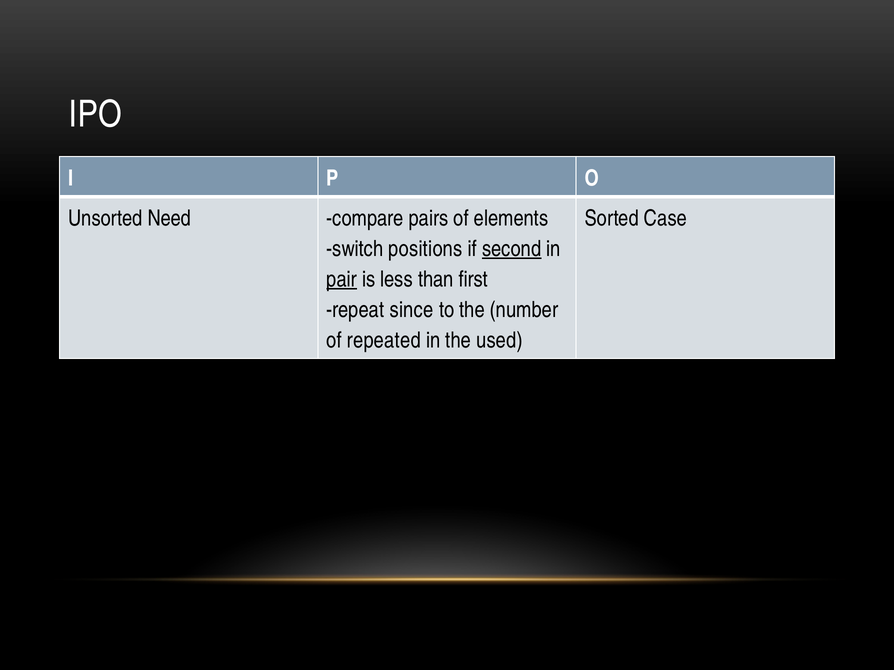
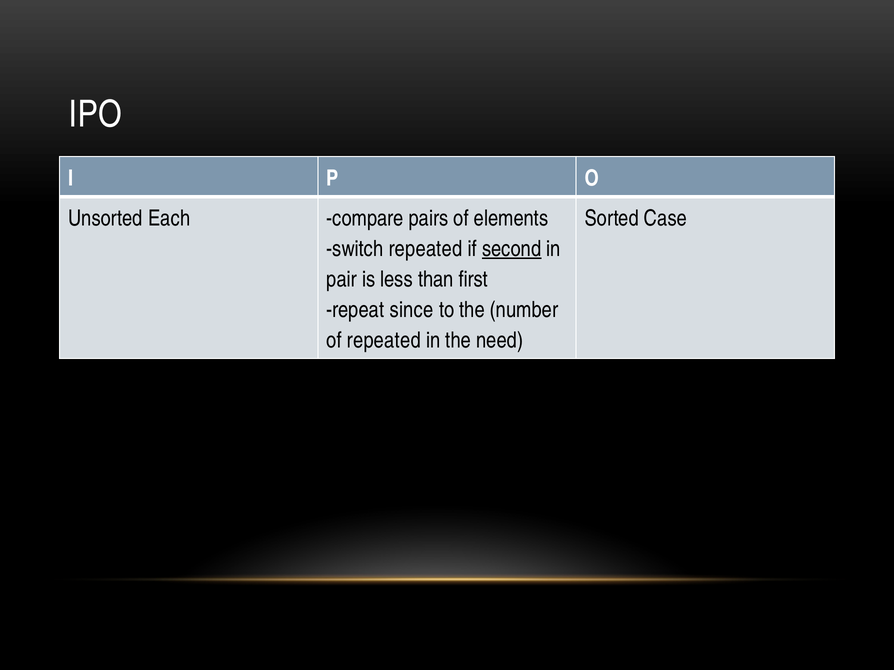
Need: Need -> Each
switch positions: positions -> repeated
pair underline: present -> none
used: used -> need
